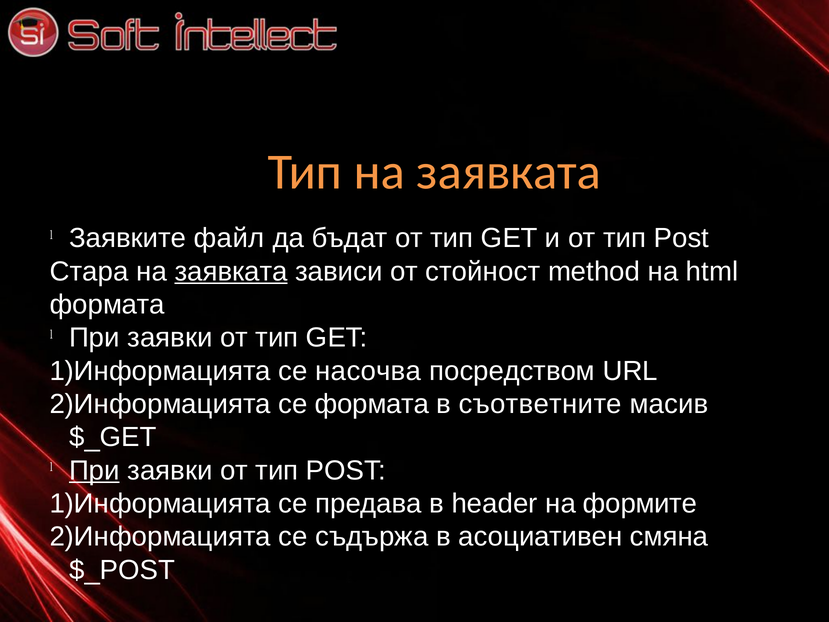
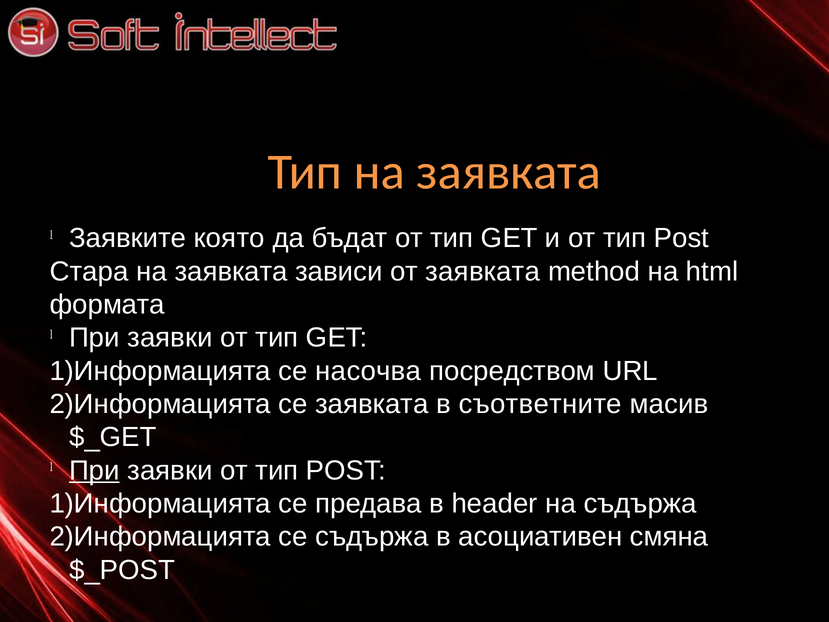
файл: файл -> която
заявката at (231, 271) underline: present -> none
от стойност: стойност -> заявката
се формата: формата -> заявката
на формите: формите -> съдържа
